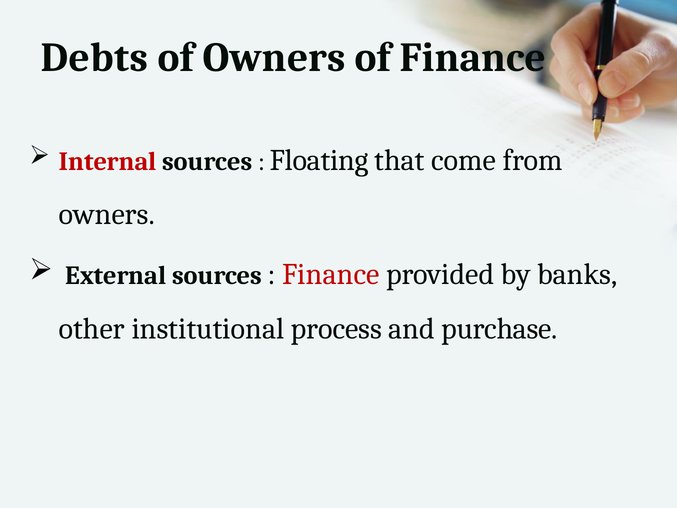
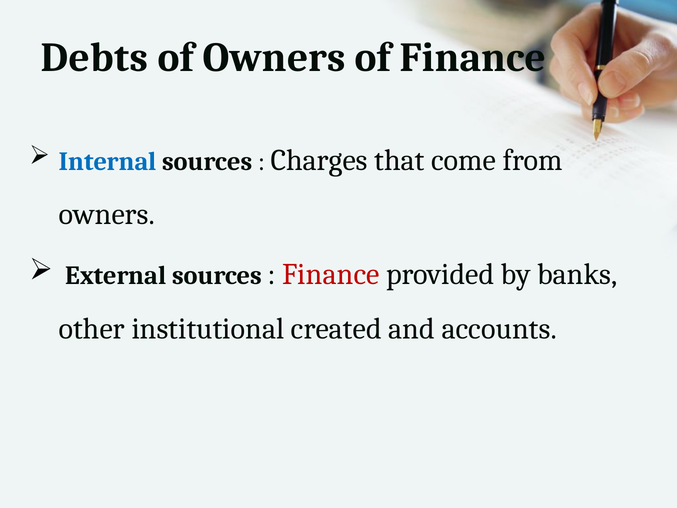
Internal colour: red -> blue
Floating: Floating -> Charges
process: process -> created
purchase: purchase -> accounts
